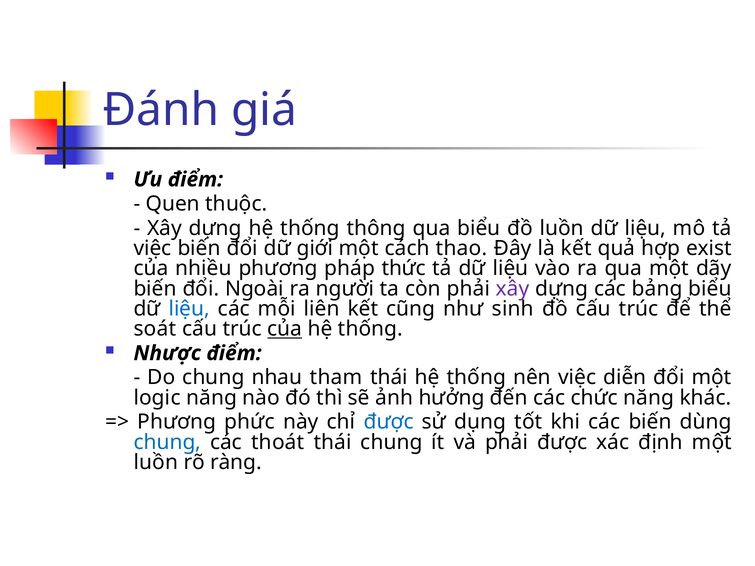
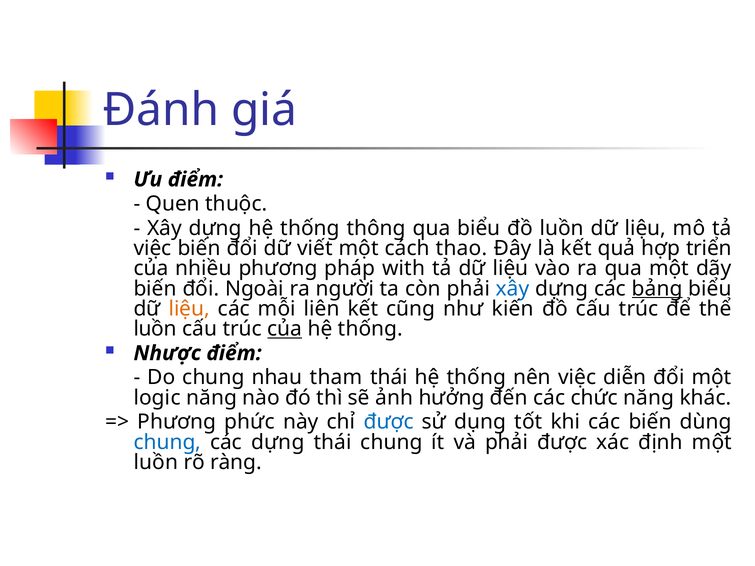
giới: giới -> viết
exist: exist -> triển
thức: thức -> with
xây at (513, 289) colour: purple -> blue
bảng underline: none -> present
liệu at (189, 309) colour: blue -> orange
sinh: sinh -> kiến
soát at (155, 329): soát -> luồn
các thoát: thoát -> dựng
